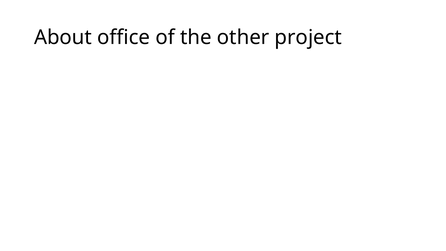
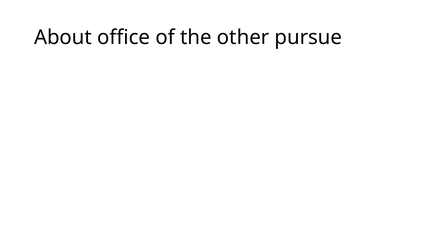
project: project -> pursue
